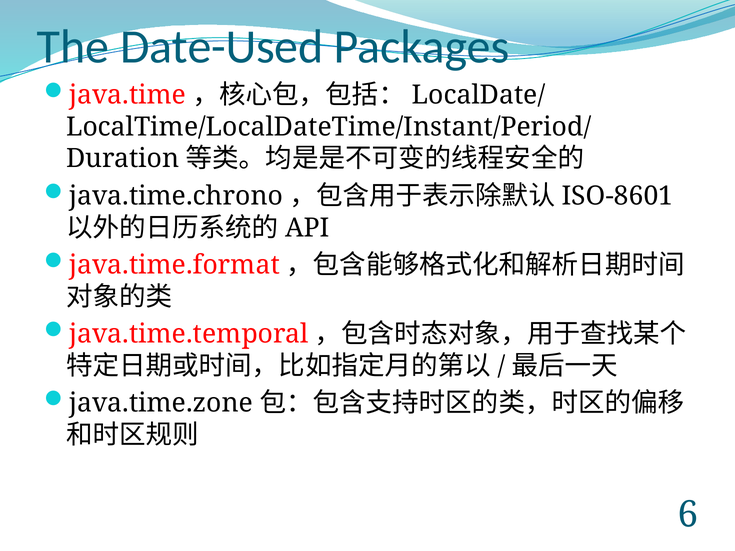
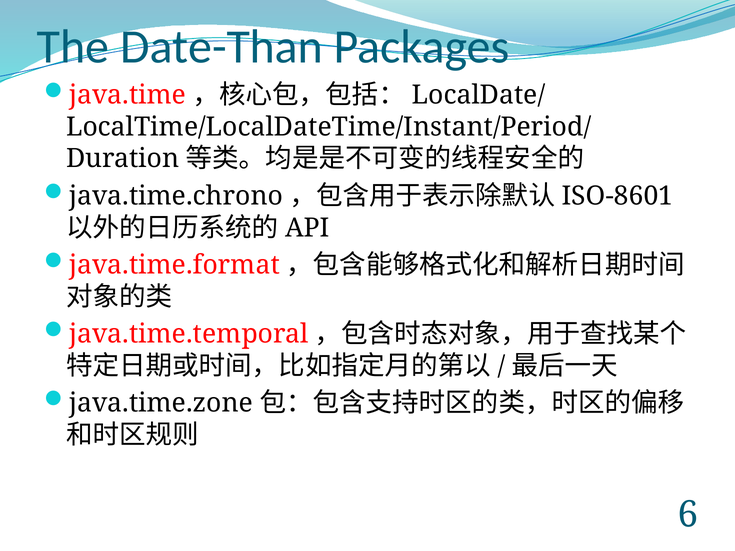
Date-Used: Date-Used -> Date-Than
